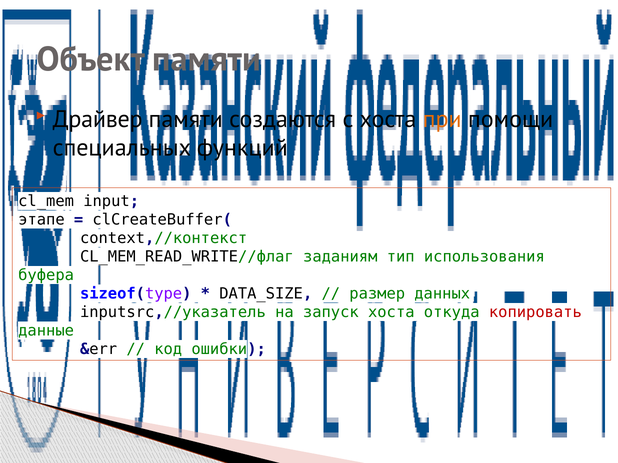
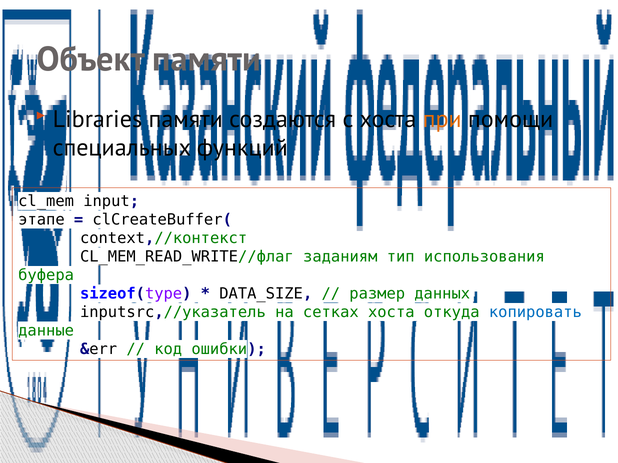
Драйвер: Драйвер -> Libraries
запуск: запуск -> сетках
копировать colour: red -> blue
